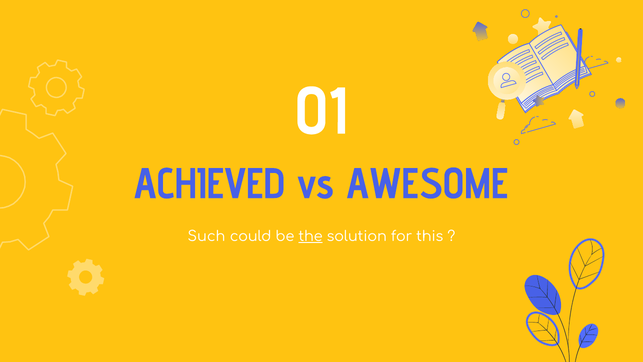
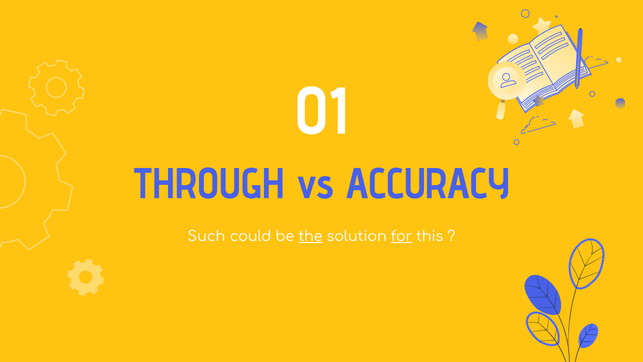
ACHIEVED: ACHIEVED -> THROUGH
AWESOME: AWESOME -> ACCURACY
for underline: none -> present
